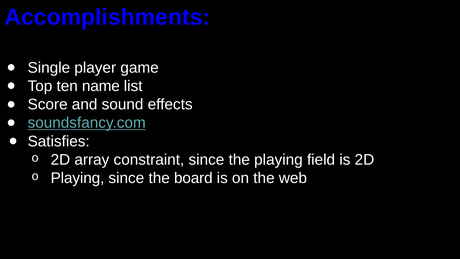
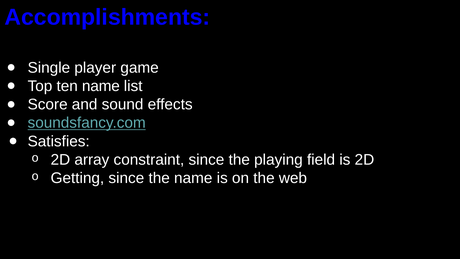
Playing at (77, 178): Playing -> Getting
the board: board -> name
